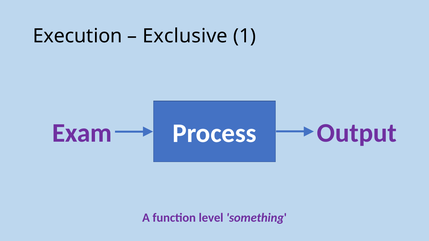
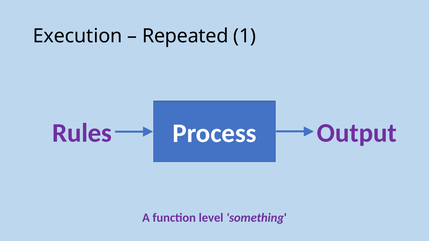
Exclusive: Exclusive -> Repeated
Exam: Exam -> Rules
